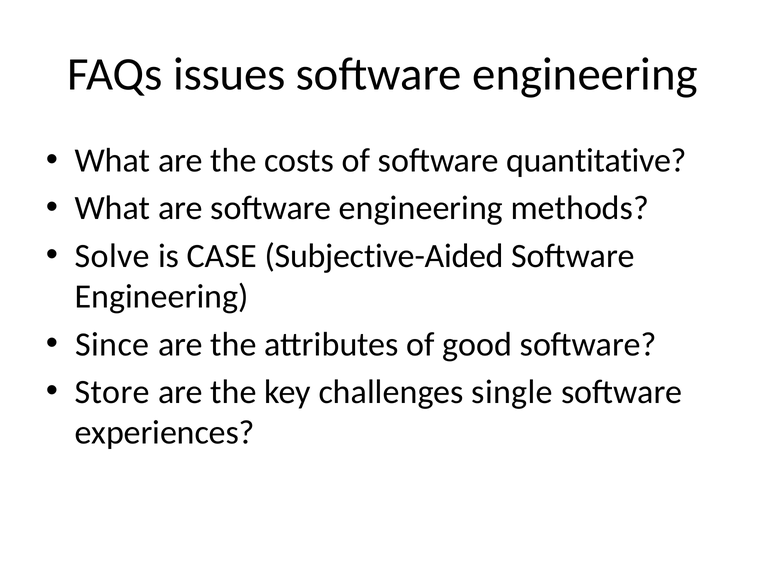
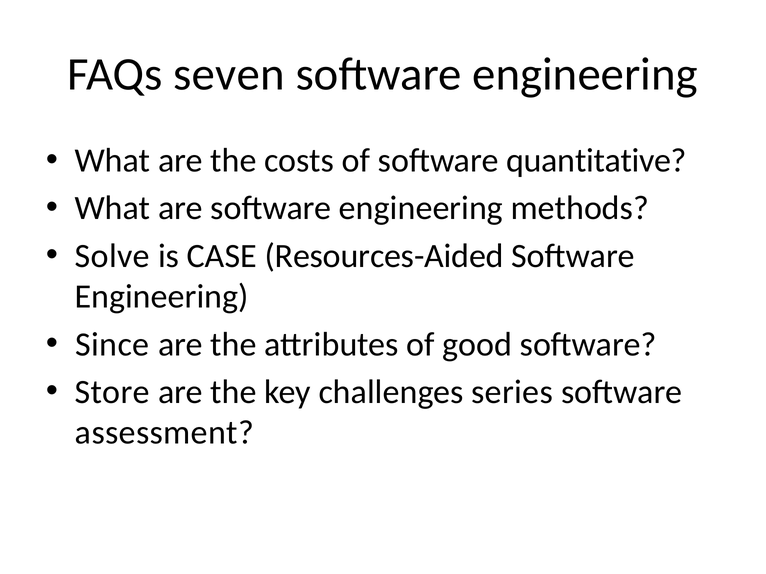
issues: issues -> seven
Subjective-Aided: Subjective-Aided -> Resources-Aided
single: single -> series
experiences: experiences -> assessment
